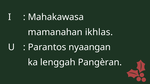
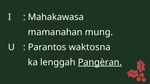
ikhlas: ikhlas -> mung
nyaangan: nyaangan -> waktosna
Pangèran underline: none -> present
